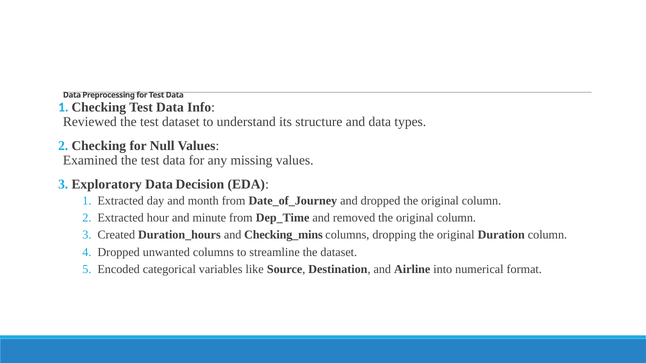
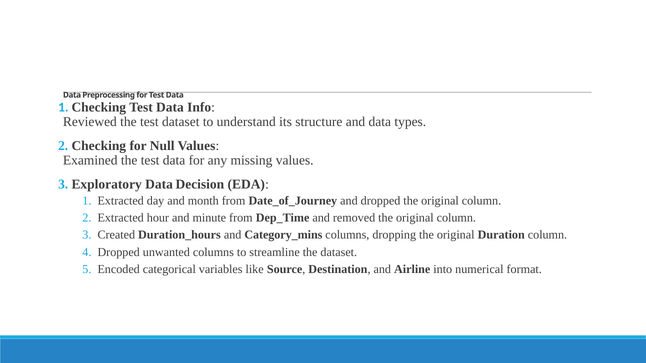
Checking_mins: Checking_mins -> Category_mins
